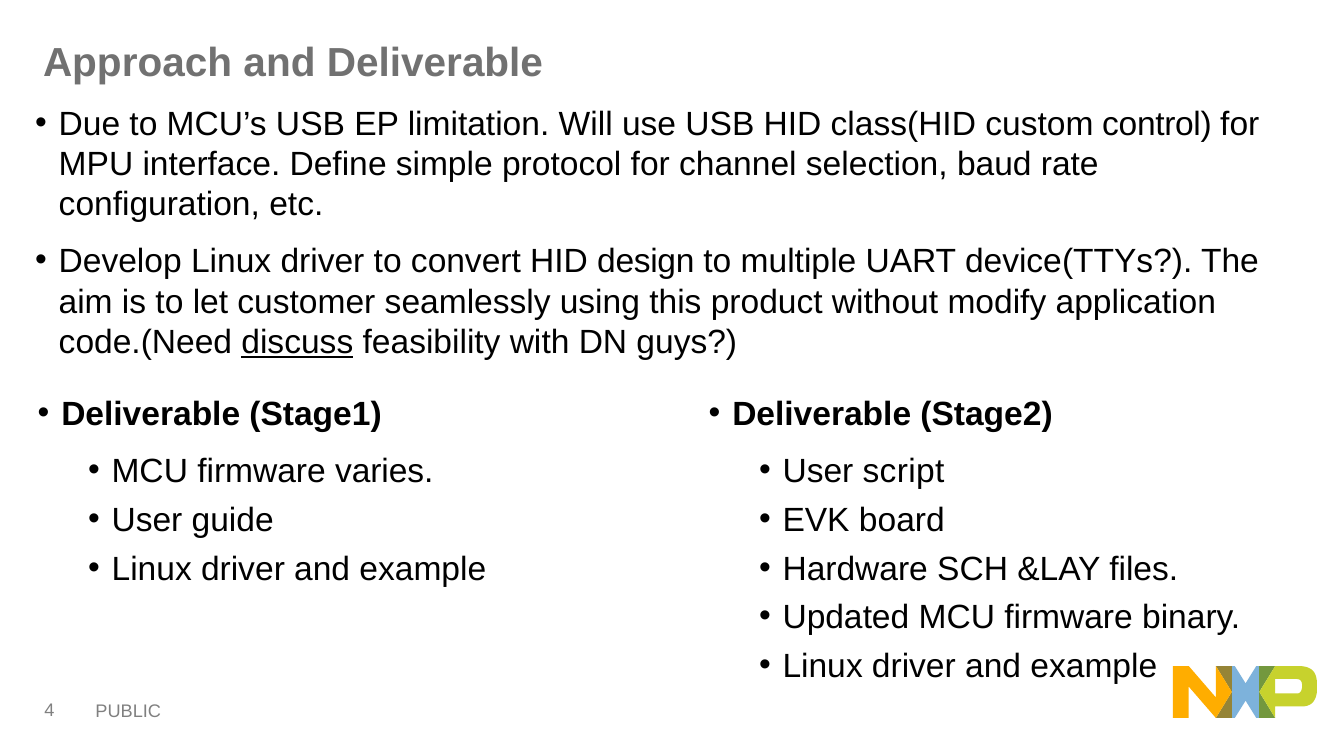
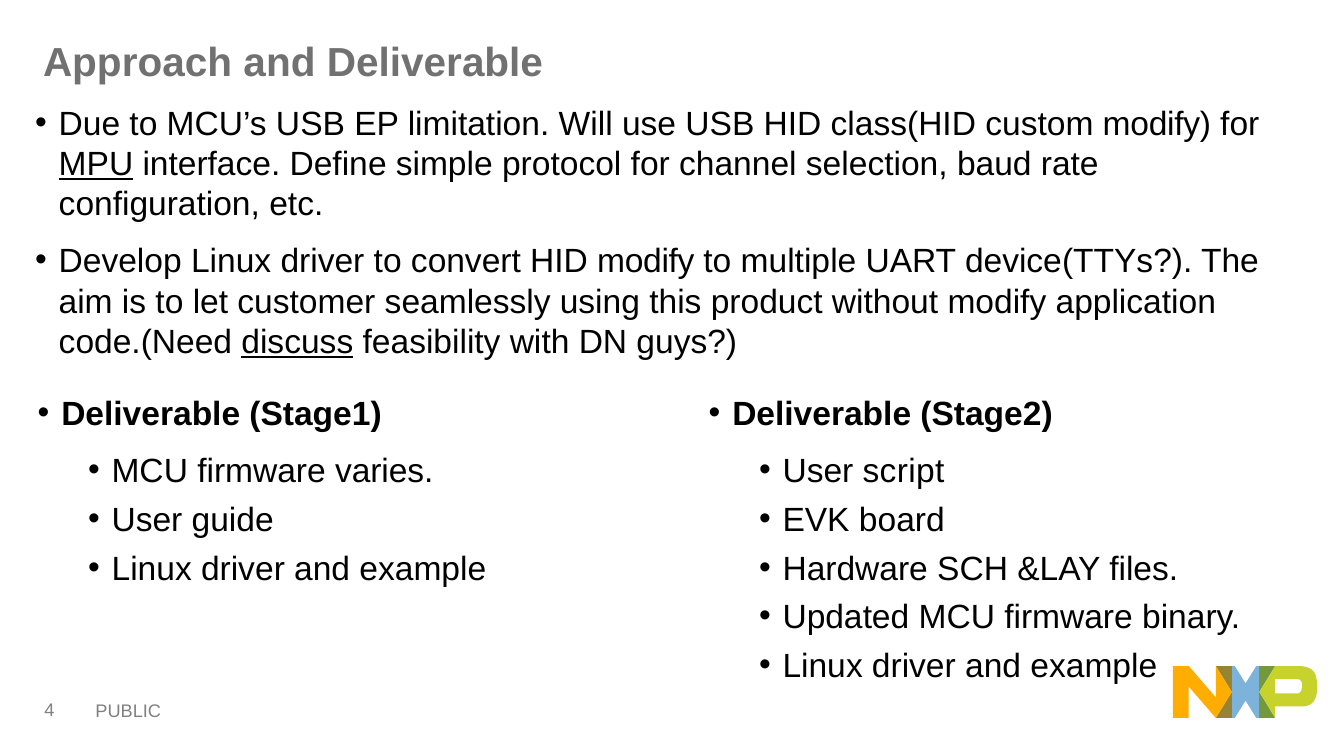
custom control: control -> modify
MPU underline: none -> present
HID design: design -> modify
